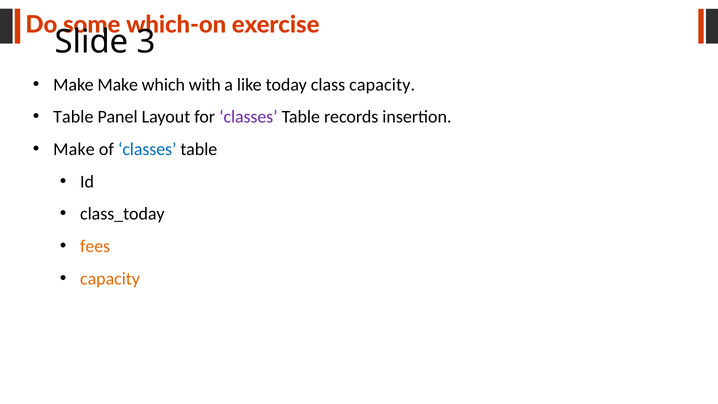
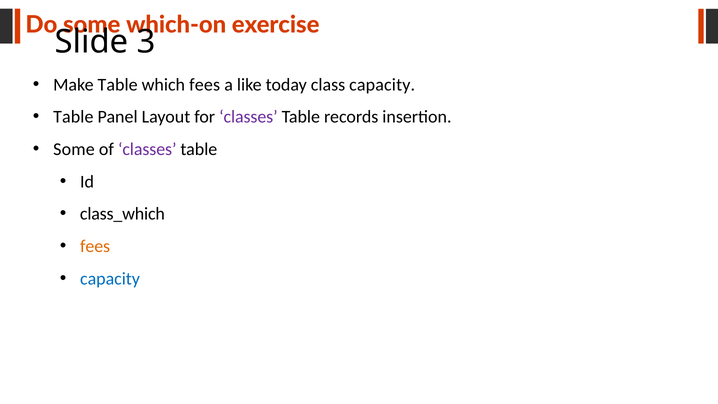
Make Make: Make -> Table
which with: with -> fees
Make at (74, 149): Make -> Some
classes at (147, 149) colour: blue -> purple
class_today: class_today -> class_which
capacity at (110, 279) colour: orange -> blue
